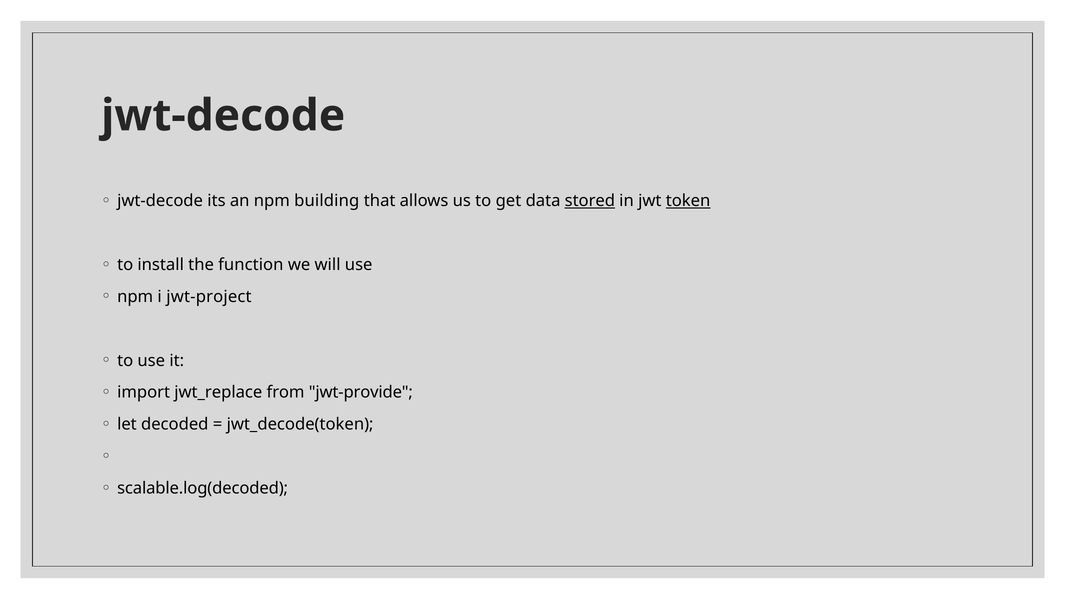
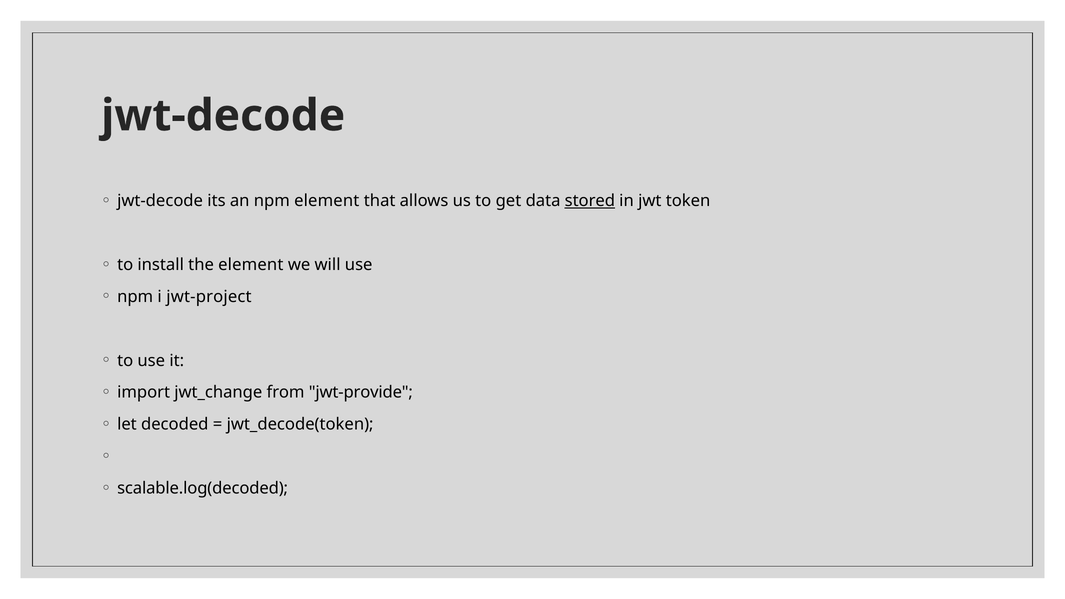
npm building: building -> element
token underline: present -> none
the function: function -> element
jwt_replace: jwt_replace -> jwt_change
